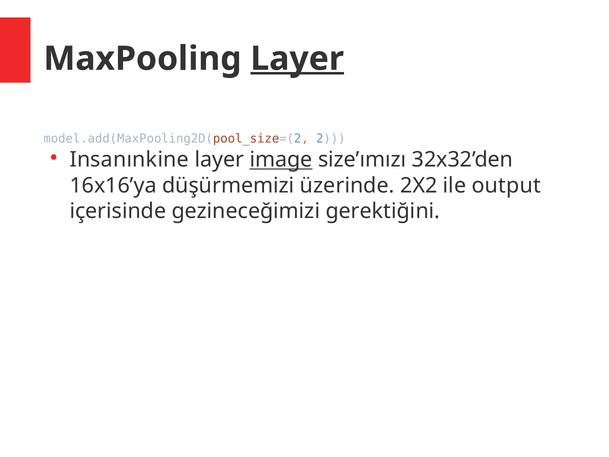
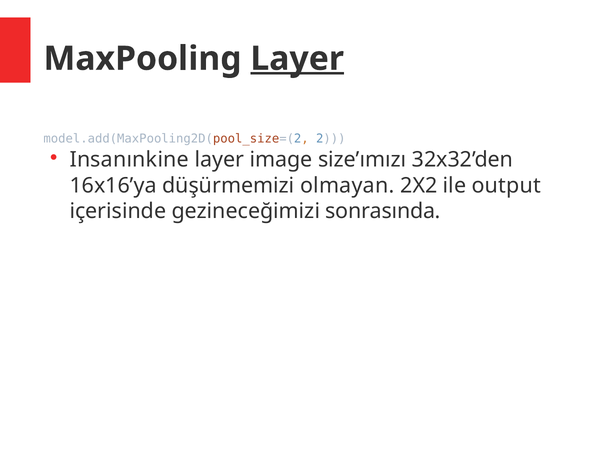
image underline: present -> none
üzerinde: üzerinde -> olmayan
gerektiğini: gerektiğini -> sonrasında
